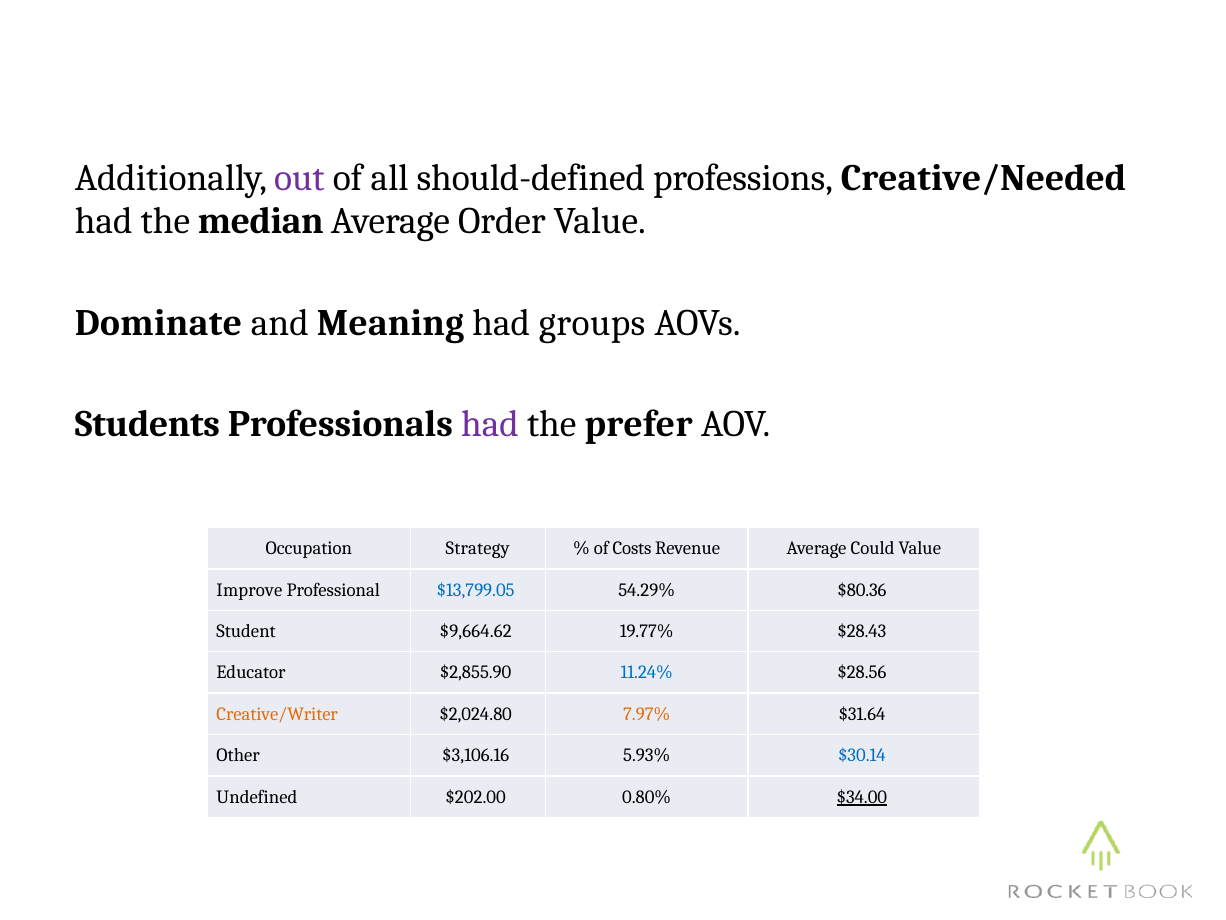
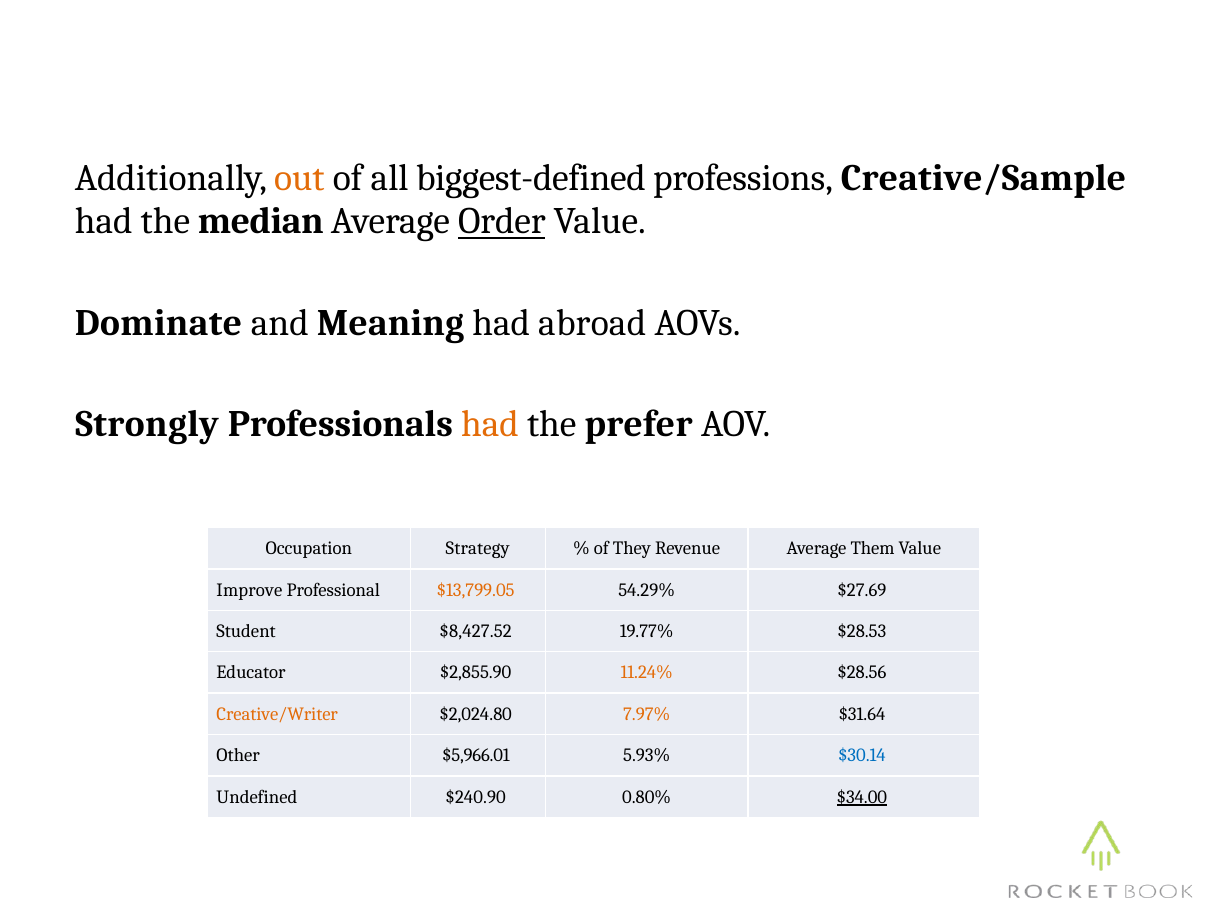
out colour: purple -> orange
should-defined: should-defined -> biggest-defined
Creative/Needed: Creative/Needed -> Creative/Sample
Order underline: none -> present
groups: groups -> abroad
Students: Students -> Strongly
had at (490, 424) colour: purple -> orange
Costs: Costs -> They
Could: Could -> Them
$13,799.05 colour: blue -> orange
$80.36: $80.36 -> $27.69
$9,664.62: $9,664.62 -> $8,427.52
$28.43: $28.43 -> $28.53
11.24% colour: blue -> orange
$3,106.16: $3,106.16 -> $5,966.01
$202.00: $202.00 -> $240.90
